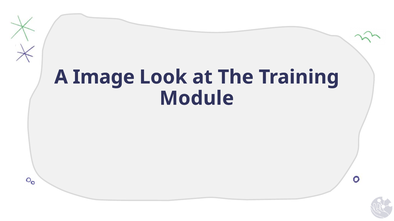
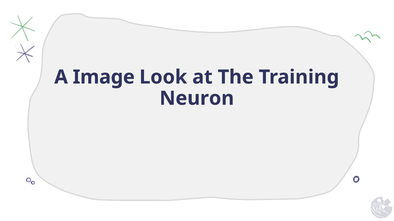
Module: Module -> Neuron
